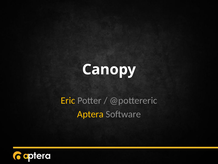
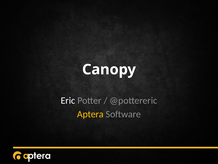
Eric colour: yellow -> white
